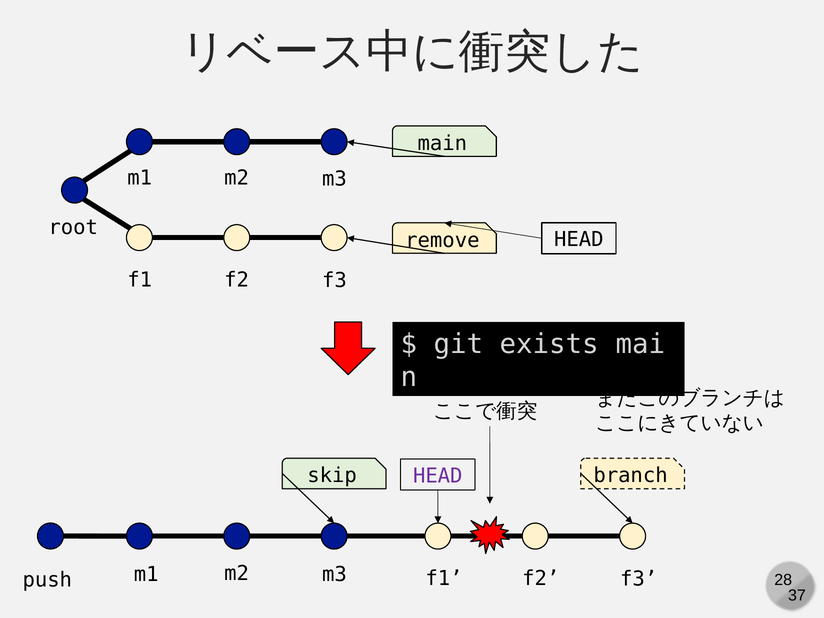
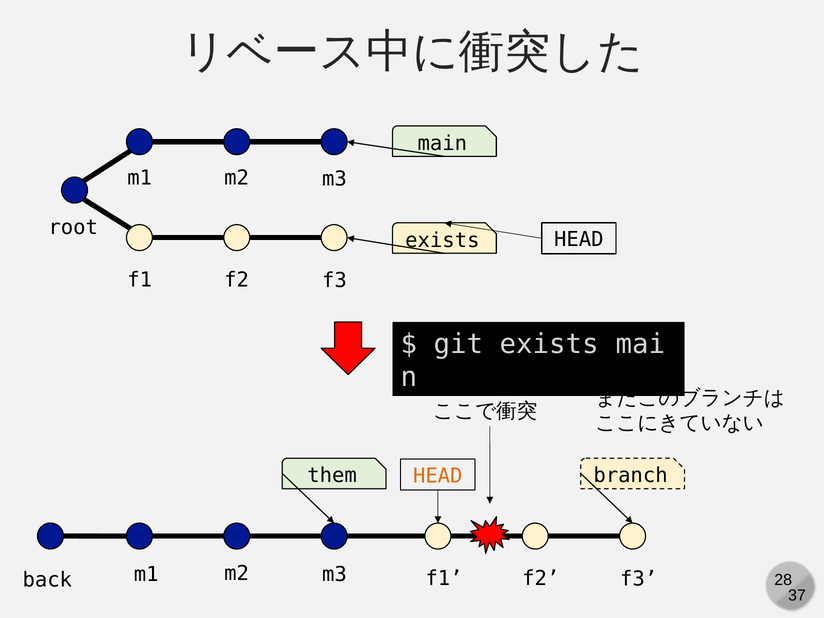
remove at (442, 240): remove -> exists
skip: skip -> them
HEAD at (438, 476) colour: purple -> orange
push: push -> back
